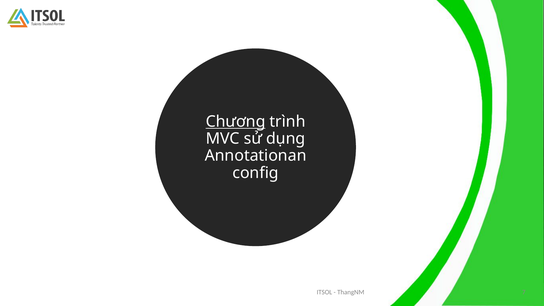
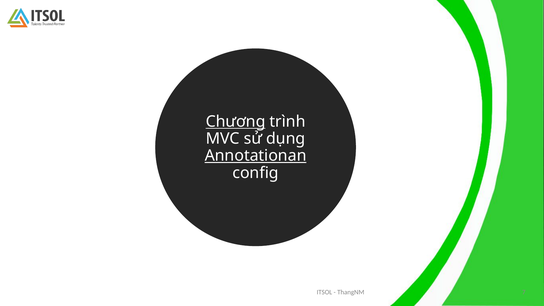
Annotationan underline: none -> present
